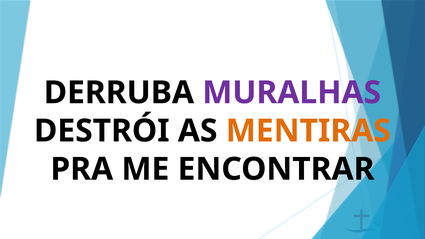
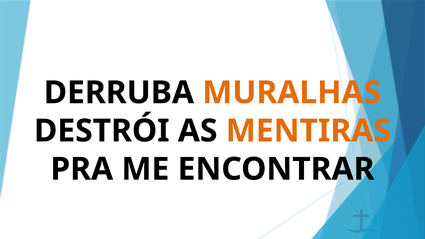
MURALHAS colour: purple -> orange
